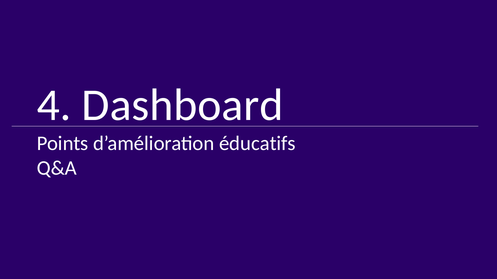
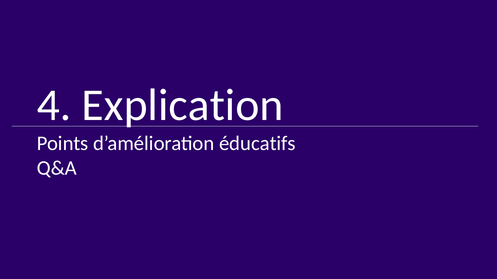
Dashboard: Dashboard -> Explication
